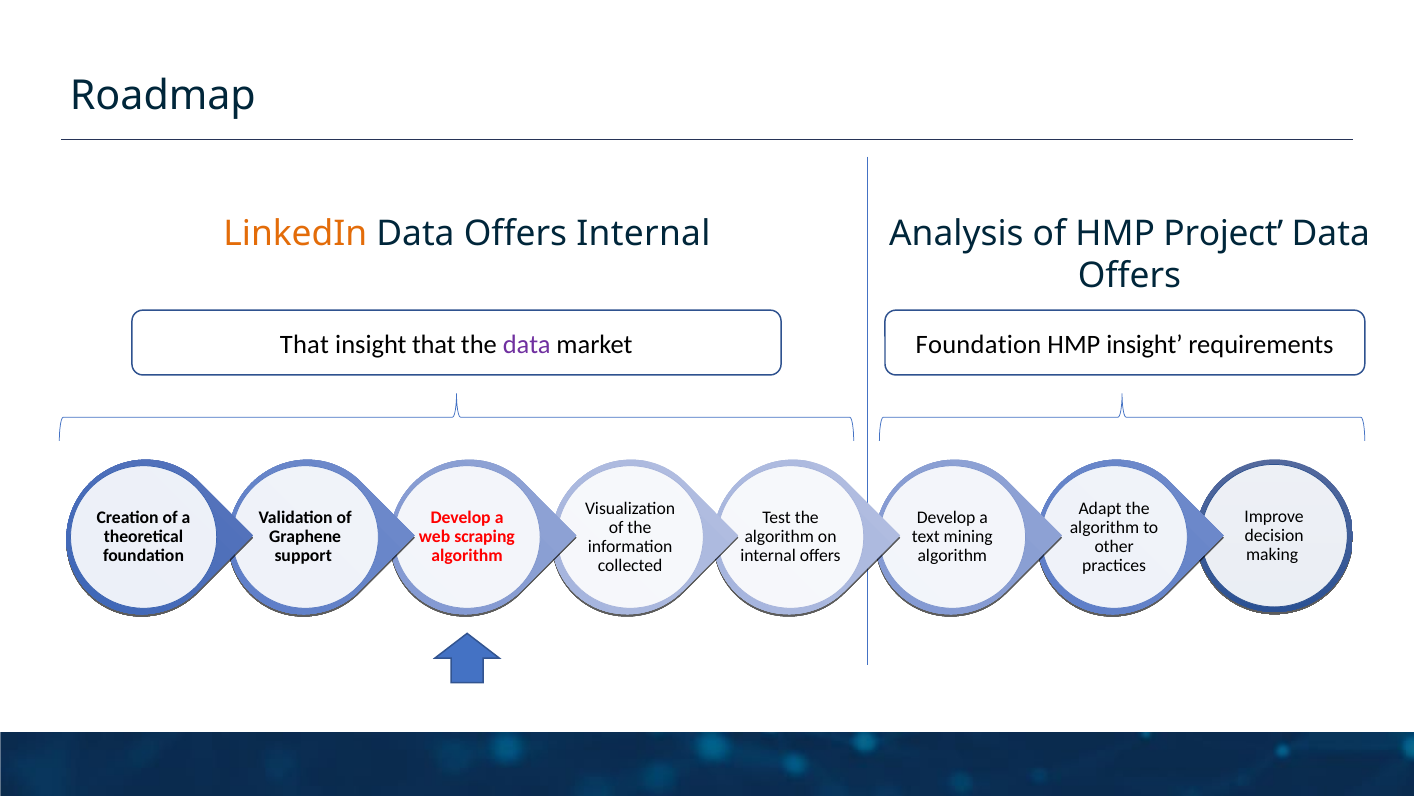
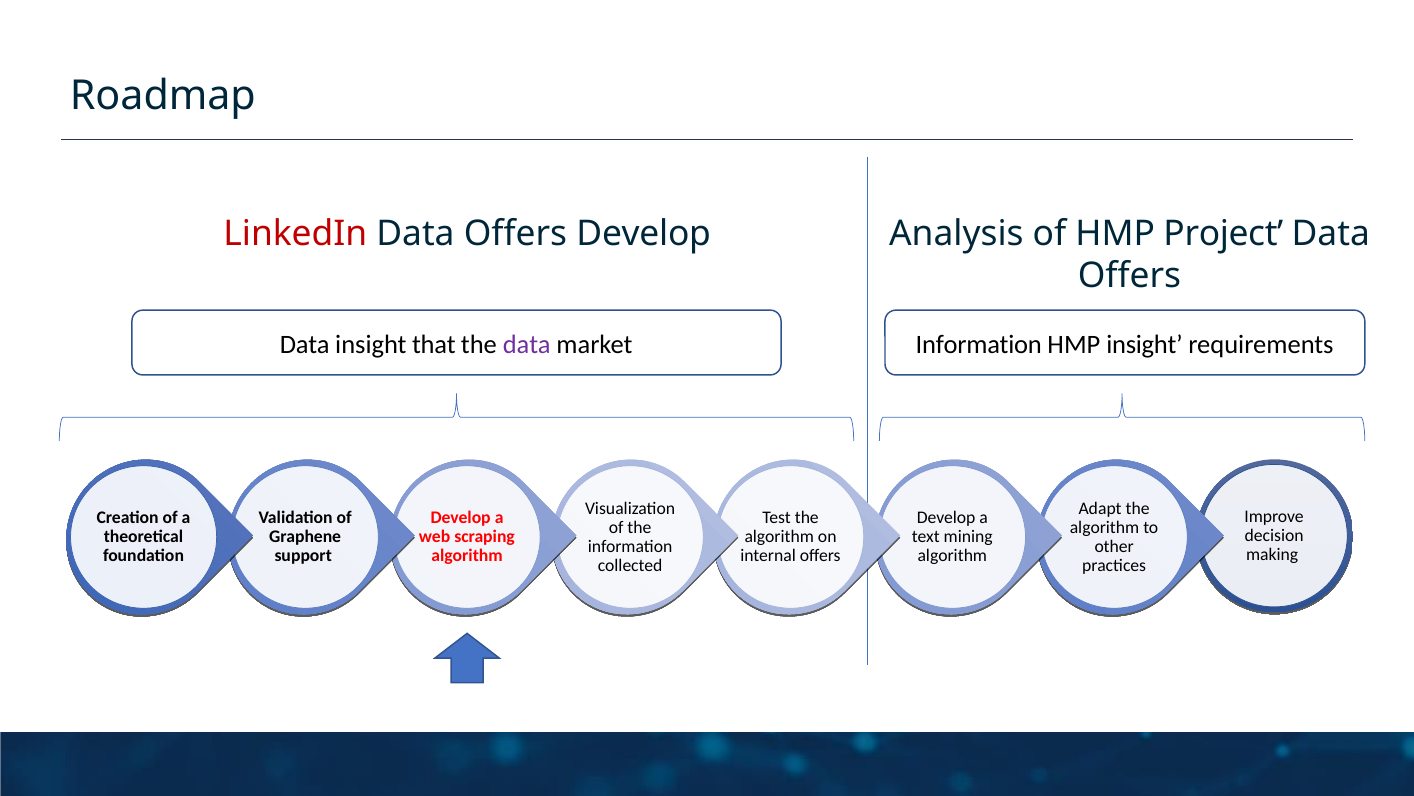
LinkedIn colour: orange -> red
Offers Internal: Internal -> Develop
That at (304, 344): That -> Data
market Foundation: Foundation -> Information
